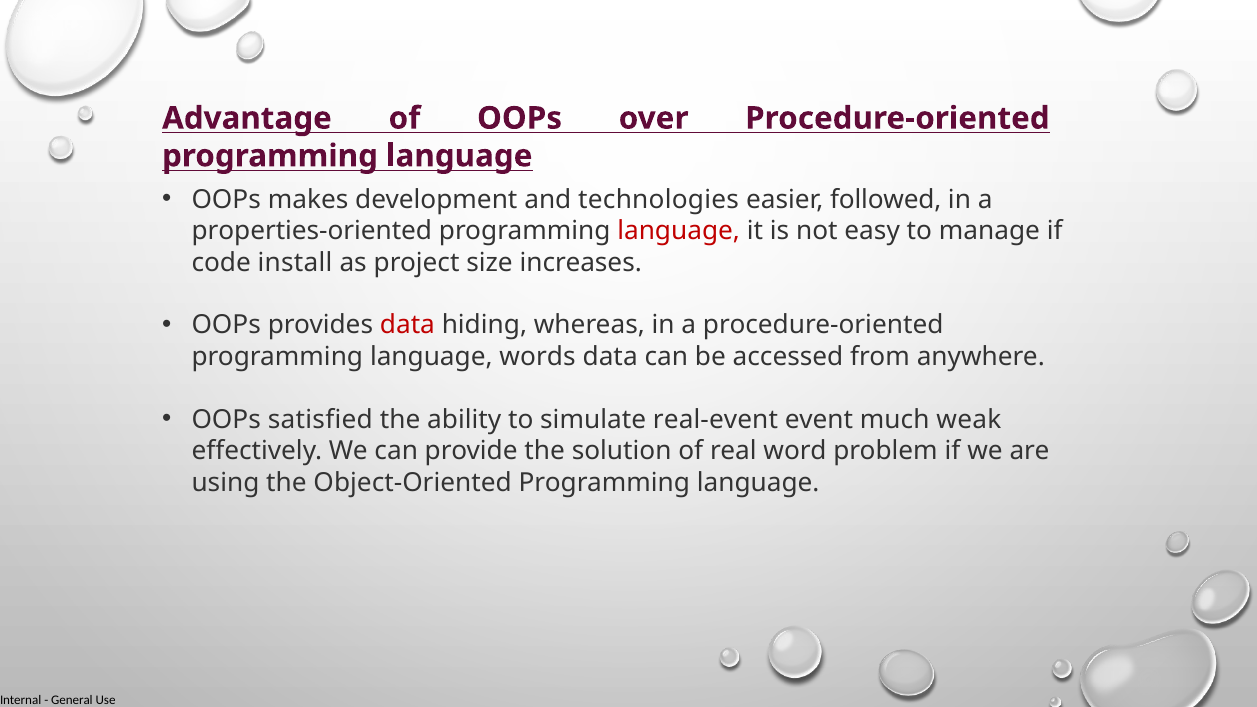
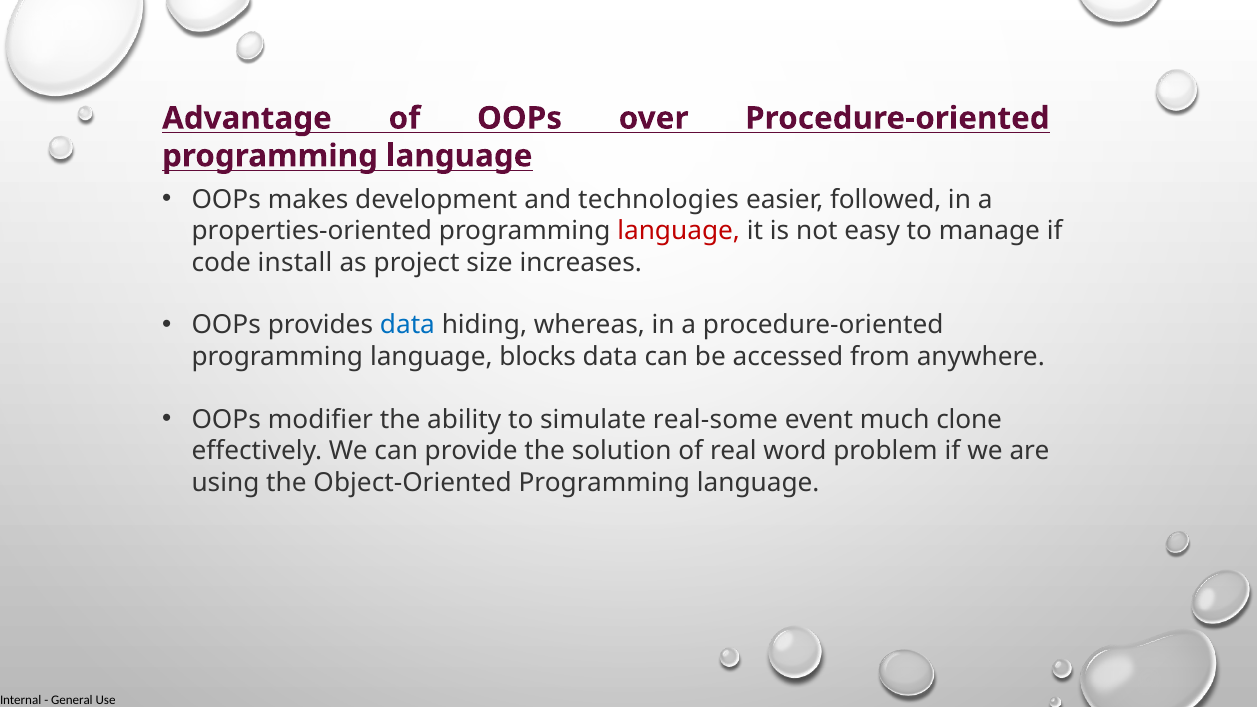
data at (407, 325) colour: red -> blue
words: words -> blocks
satisfied: satisfied -> modifier
real-event: real-event -> real-some
weak: weak -> clone
